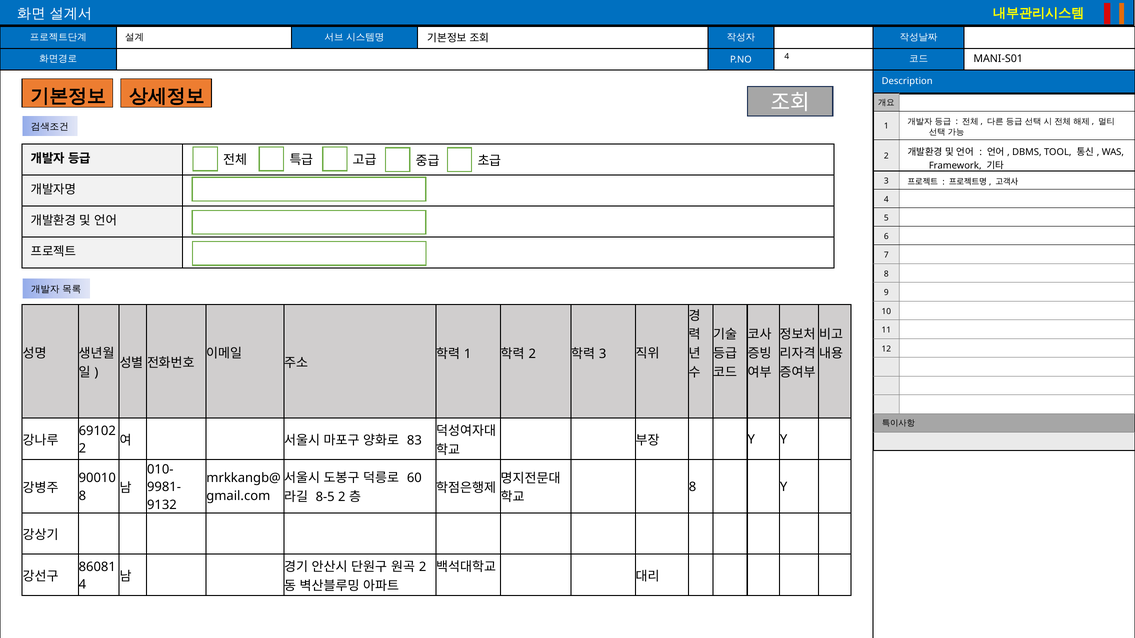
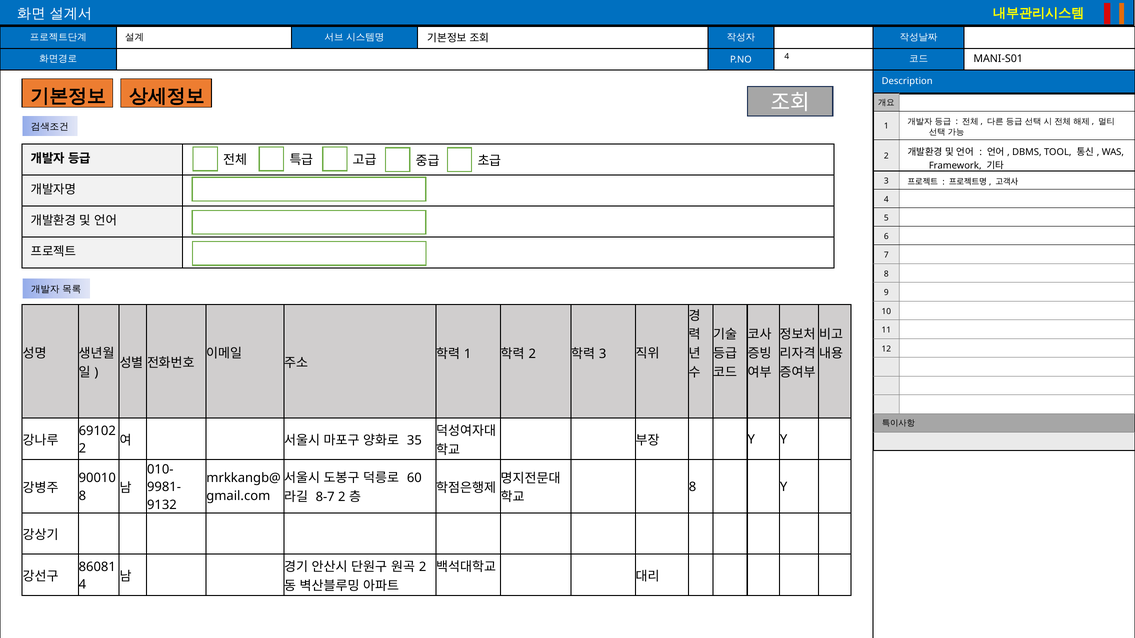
83: 83 -> 35
8-5: 8-5 -> 8-7
